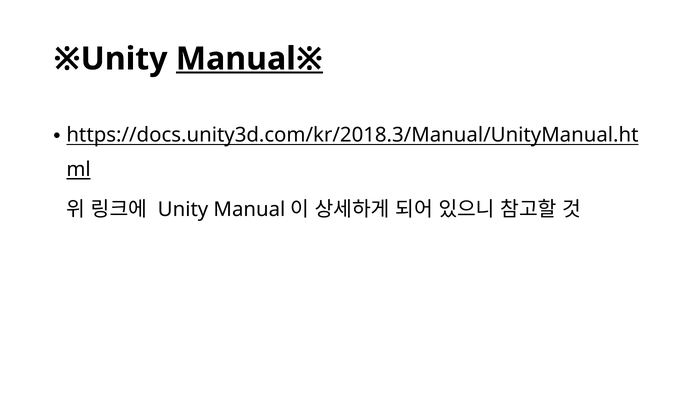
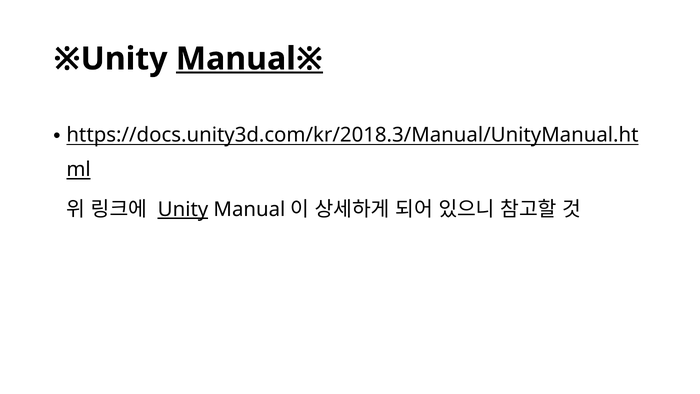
Unity underline: none -> present
